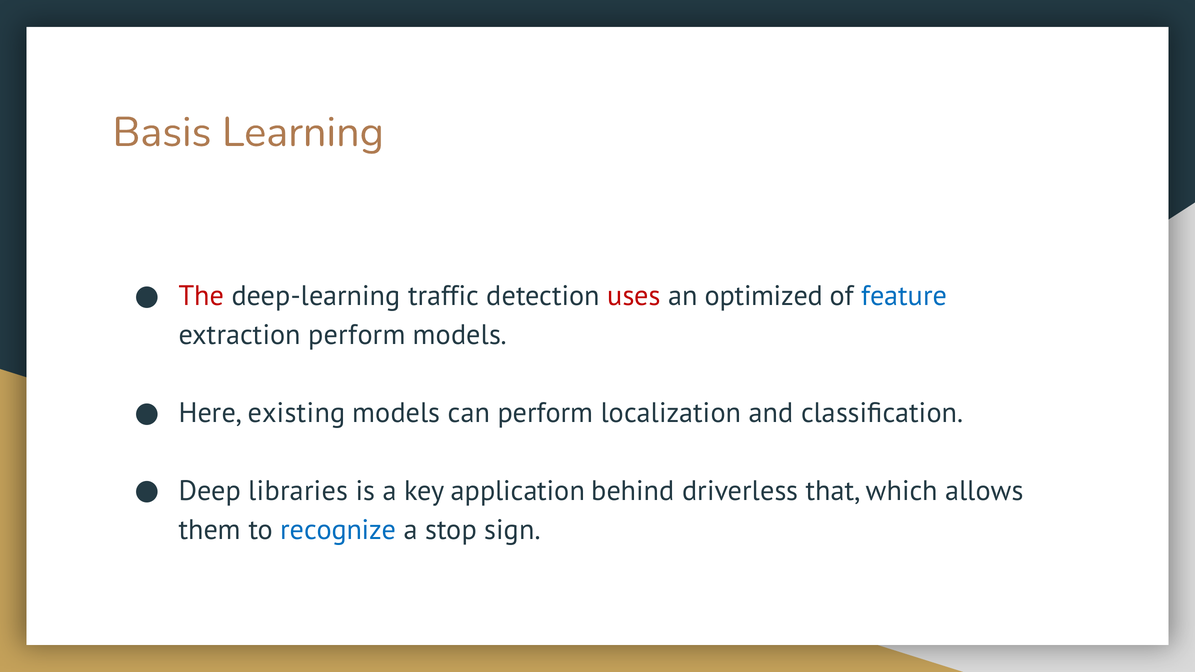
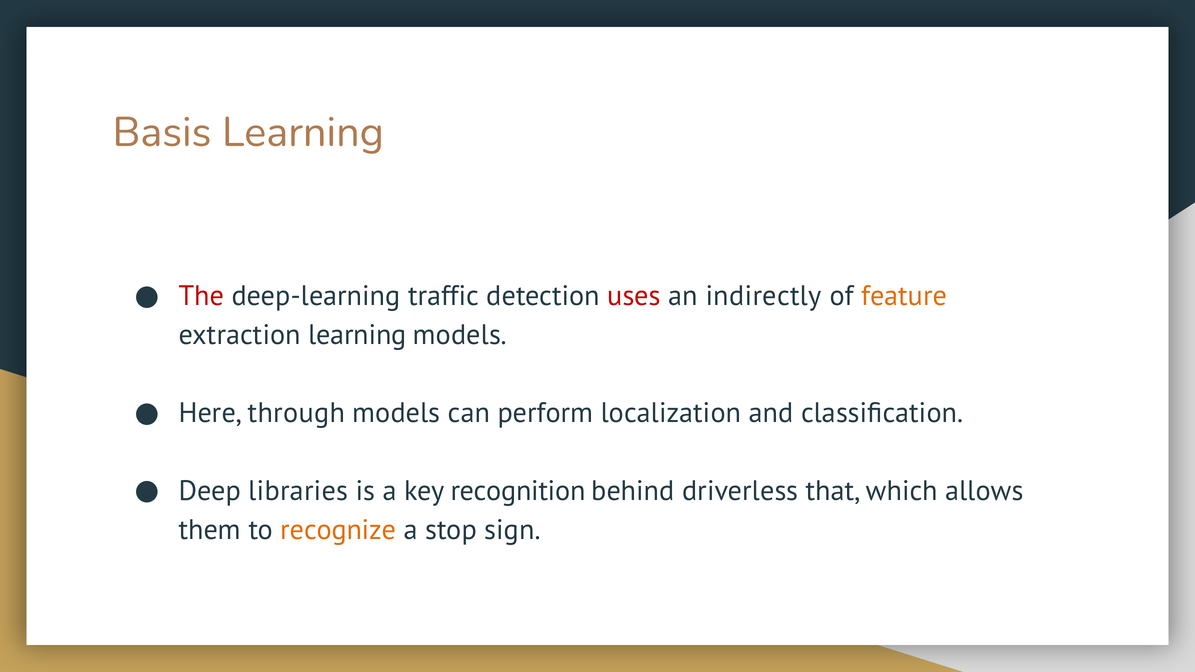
optimized: optimized -> indirectly
feature colour: blue -> orange
extraction perform: perform -> learning
existing: existing -> through
application: application -> recognition
recognize colour: blue -> orange
